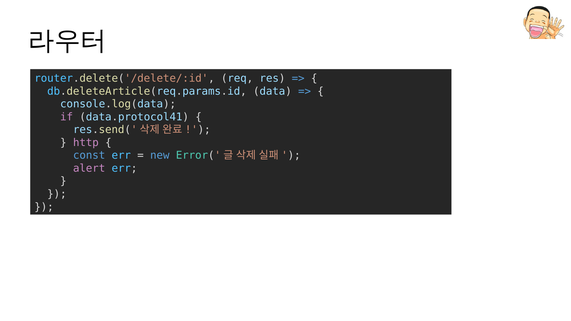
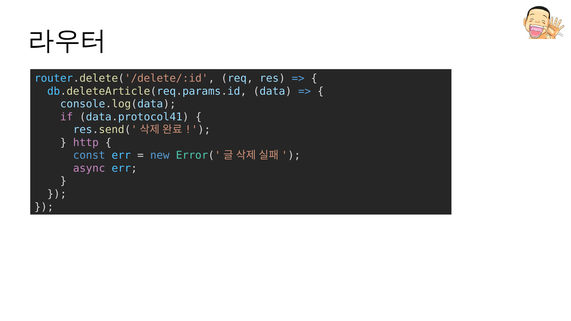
alert: alert -> async
